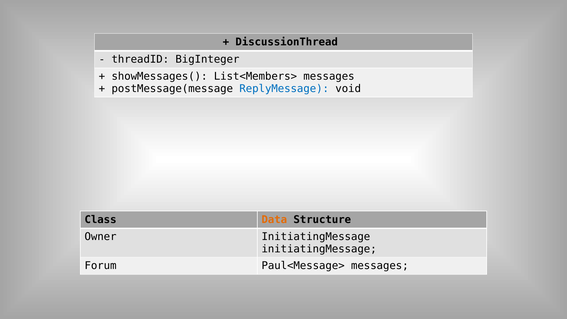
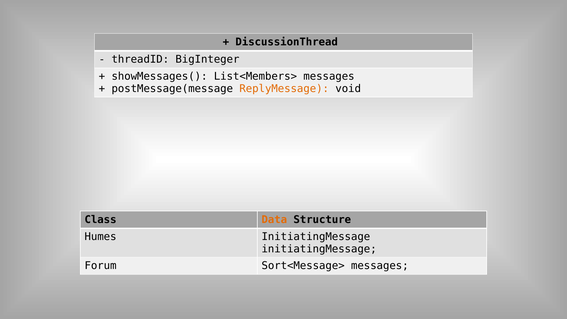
ReplyMessage colour: blue -> orange
Owner: Owner -> Humes
Paul<Message>: Paul<Message> -> Sort<Message>
